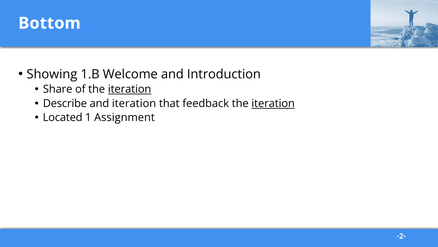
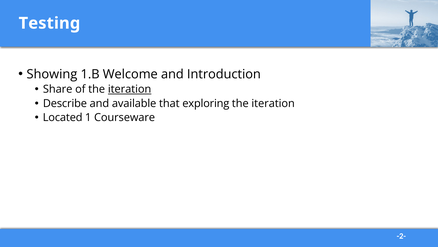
Bottom: Bottom -> Testing
and iteration: iteration -> available
feedback: feedback -> exploring
iteration at (273, 103) underline: present -> none
Assignment: Assignment -> Courseware
